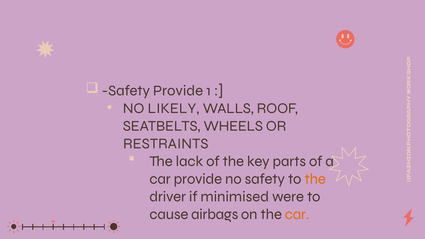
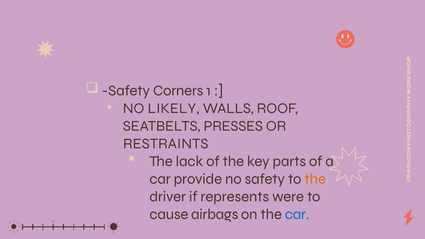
Safety Provide: Provide -> Corners
WHEELS: WHEELS -> PRESSES
minimised: minimised -> represents
car at (297, 215) colour: orange -> blue
